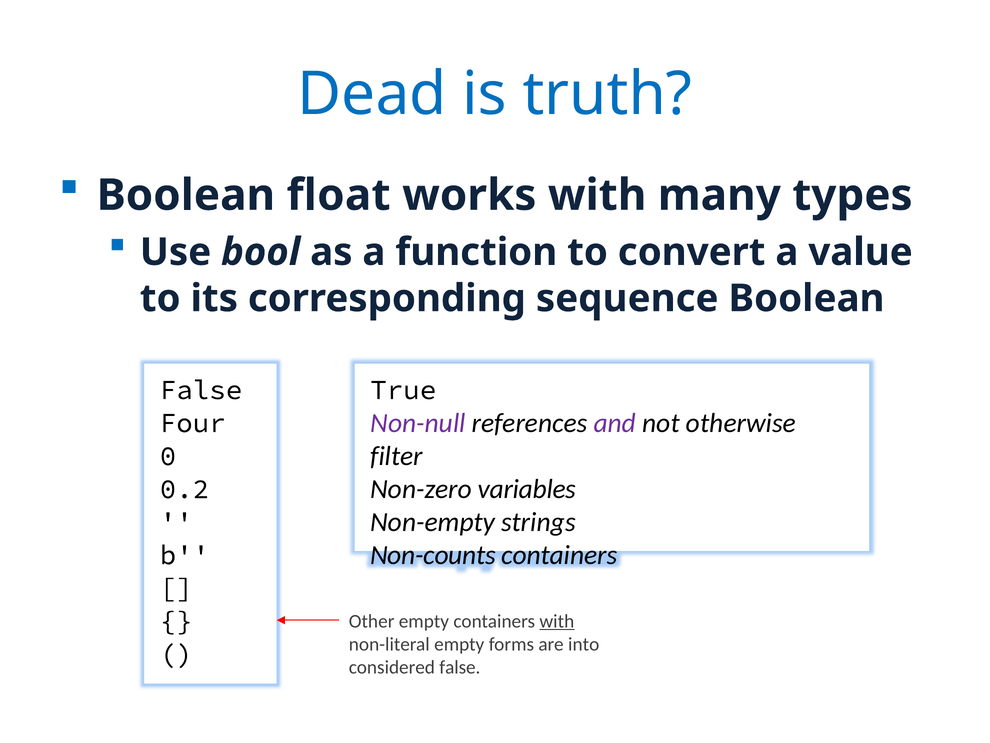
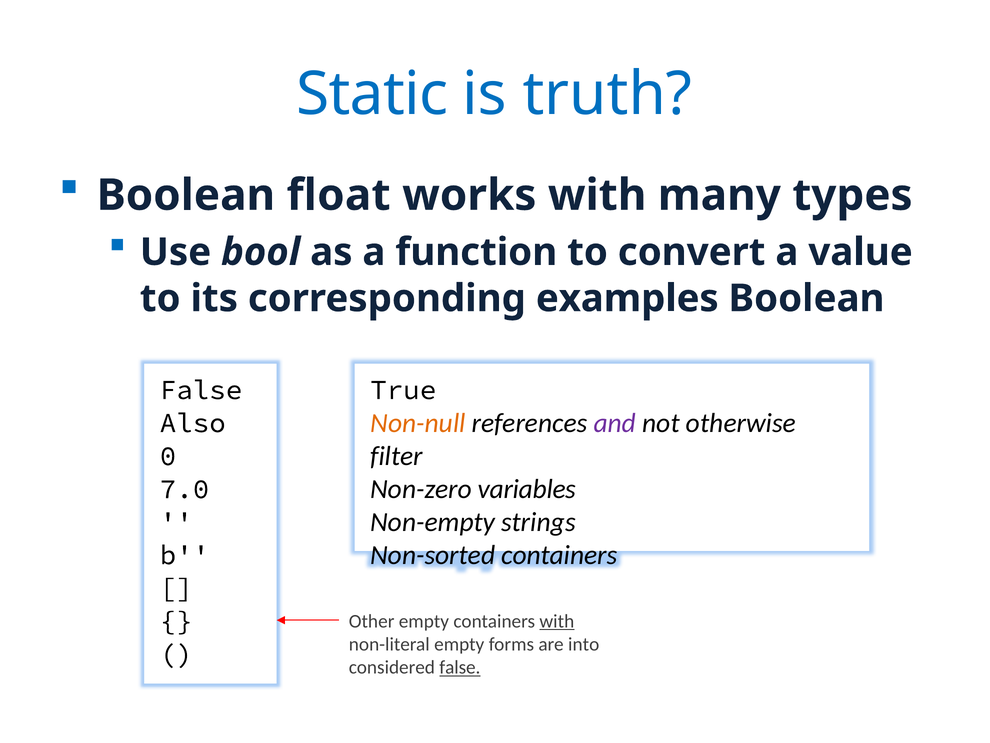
Dead: Dead -> Static
sequence: sequence -> examples
Non-null colour: purple -> orange
Four: Four -> Also
0.2: 0.2 -> 7.0
Non-counts: Non-counts -> Non-sorted
false at (460, 667) underline: none -> present
